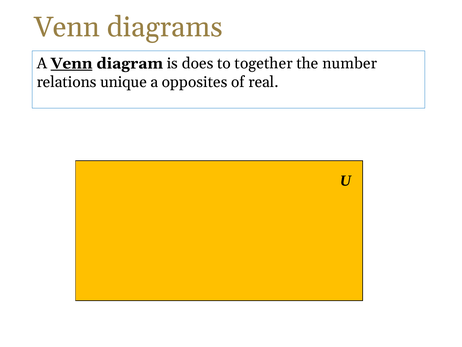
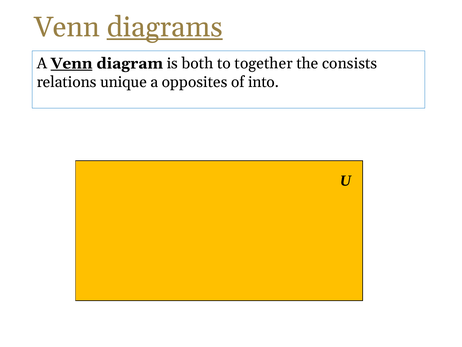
diagrams underline: none -> present
does: does -> both
number: number -> consists
real: real -> into
